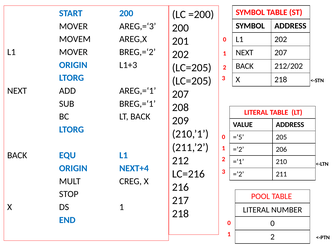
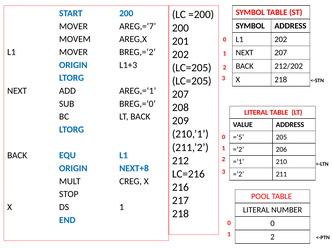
AREG,=‘3: AREG,=‘3 -> AREG,=‘7
BREG,=‘1: BREG,=‘1 -> BREG,=‘0
NEXT+4: NEXT+4 -> NEXT+8
